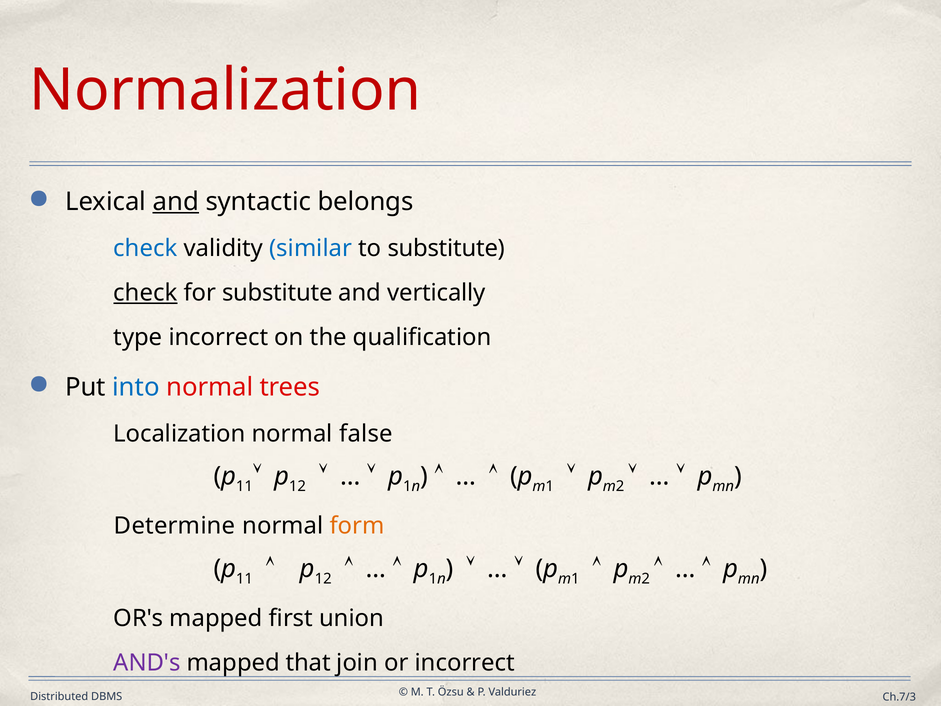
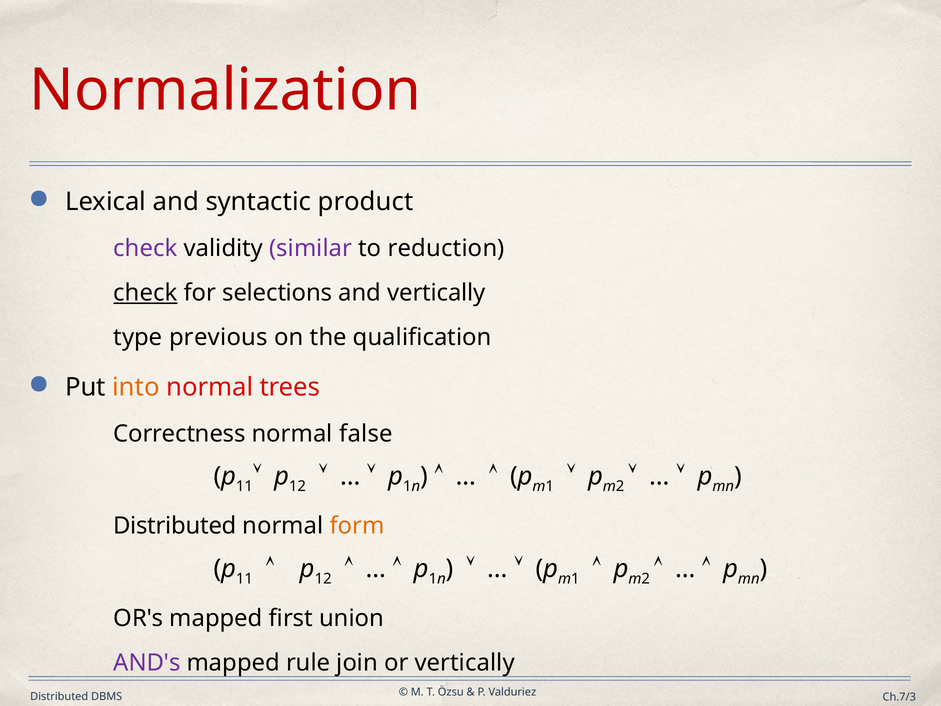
and at (176, 201) underline: present -> none
belongs: belongs -> product
check at (145, 248) colour: blue -> purple
similar colour: blue -> purple
to substitute: substitute -> reduction
for substitute: substitute -> selections
type incorrect: incorrect -> previous
into colour: blue -> orange
Localization: Localization -> Correctness
Determine at (175, 526): Determine -> Distributed
that: that -> rule
or incorrect: incorrect -> vertically
